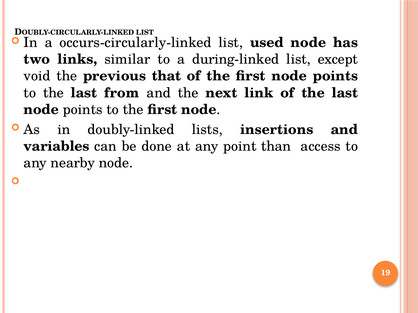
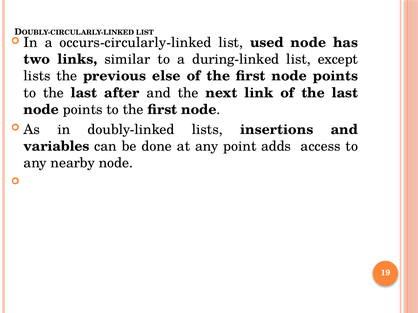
void at (37, 76): void -> lists
that: that -> else
from: from -> after
than: than -> adds
